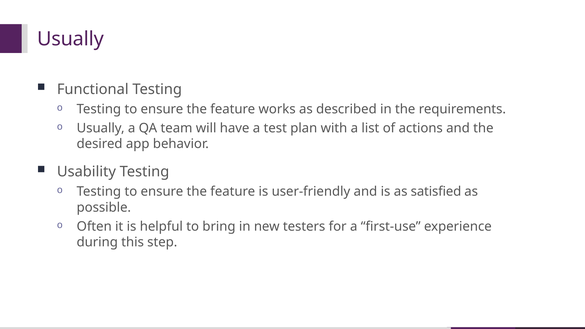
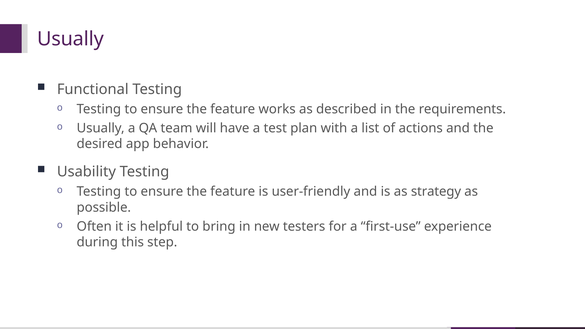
satisfied: satisfied -> strategy
